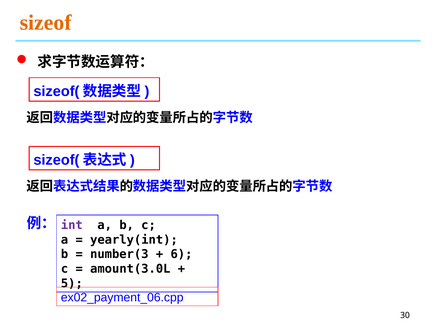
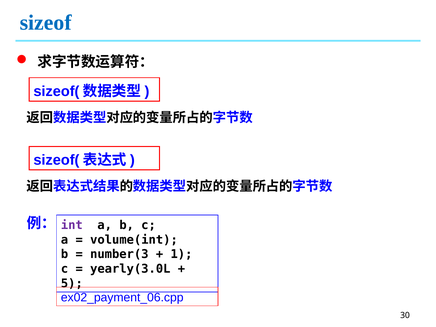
sizeof colour: orange -> blue
yearly(int: yearly(int -> volume(int
6: 6 -> 1
amount(3.0L: amount(3.0L -> yearly(3.0L
